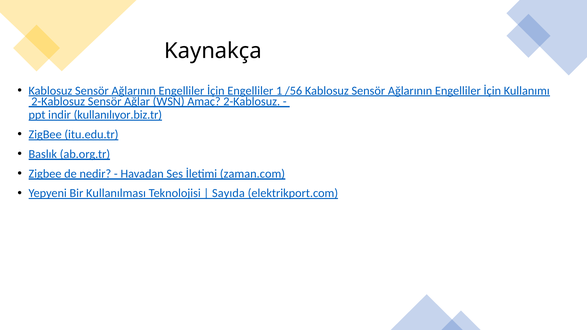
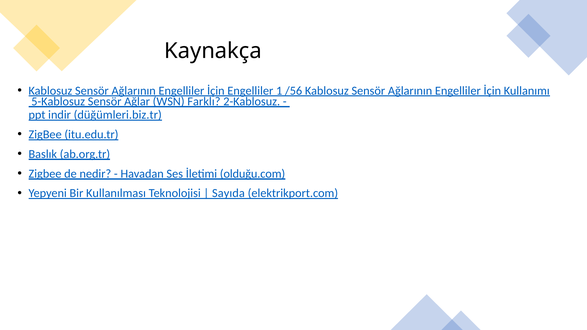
2-Kablosuz at (58, 101): 2-Kablosuz -> 5-Kablosuz
Amaç: Amaç -> Farklı
kullanılıyor.biz.tr: kullanılıyor.biz.tr -> düğümleri.biz.tr
zaman.com: zaman.com -> olduğu.com
